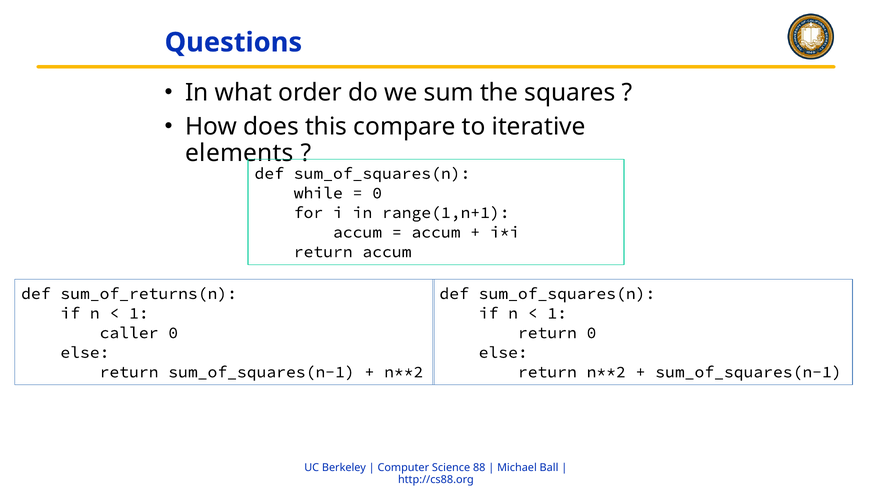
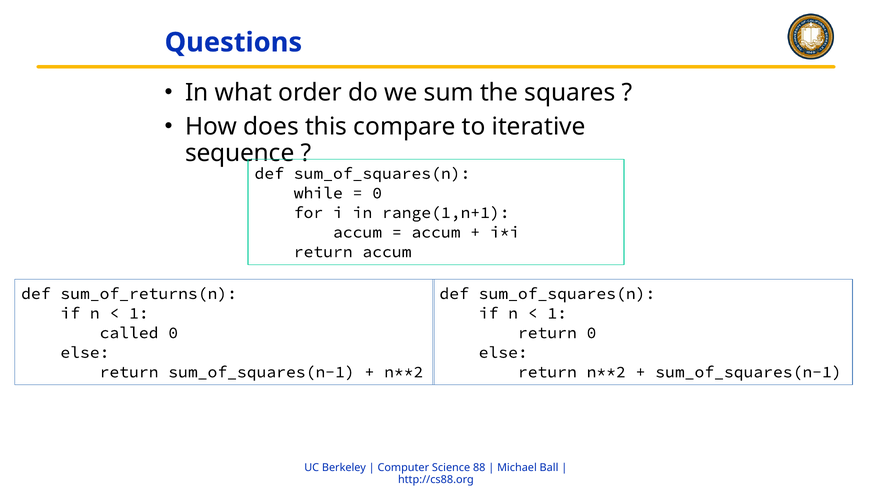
elements: elements -> sequence
caller: caller -> called
